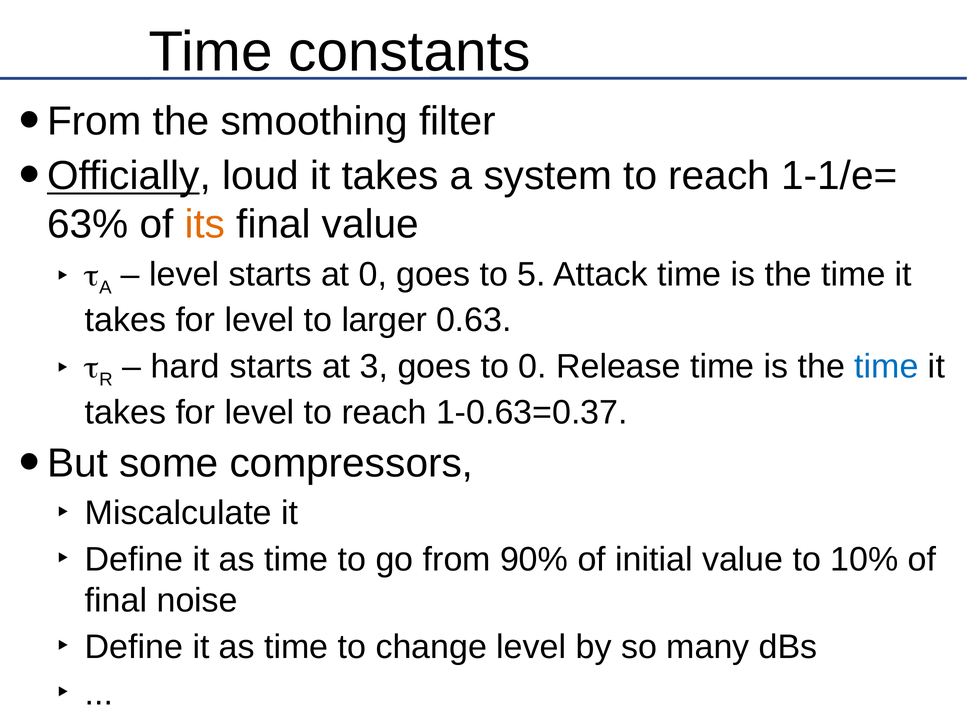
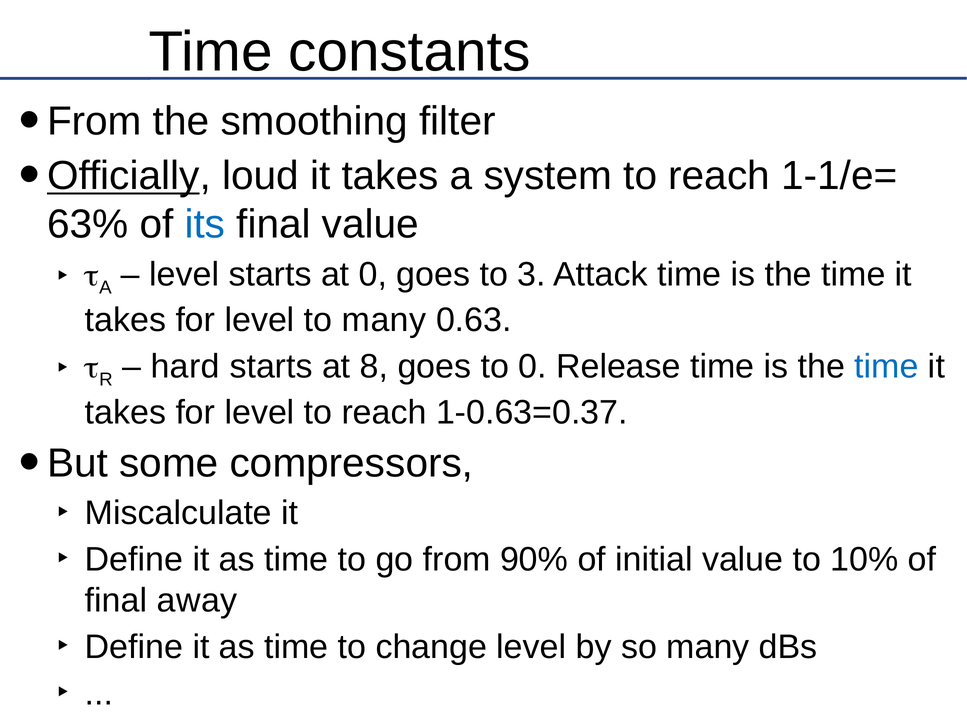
its colour: orange -> blue
5: 5 -> 3
to larger: larger -> many
3: 3 -> 8
noise: noise -> away
